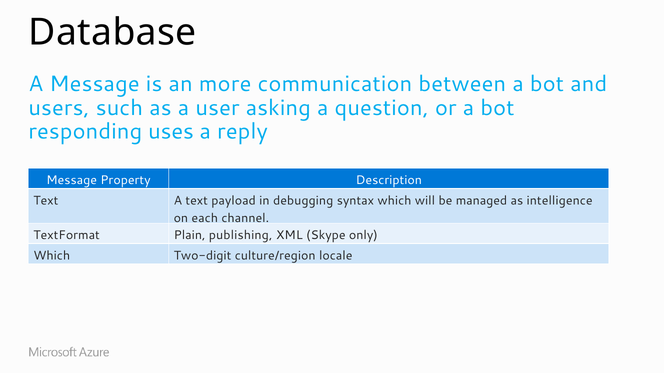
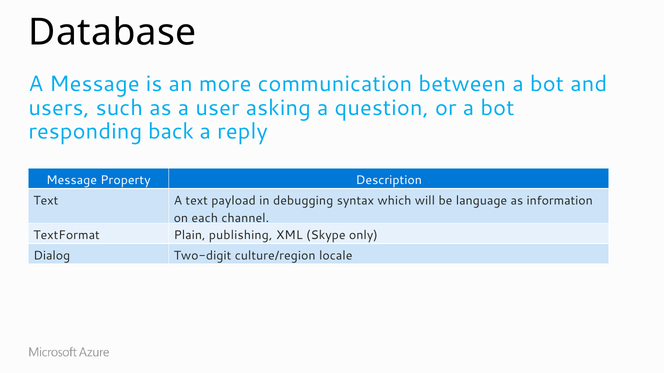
uses: uses -> back
managed: managed -> language
intelligence: intelligence -> information
Which at (52, 256): Which -> Dialog
